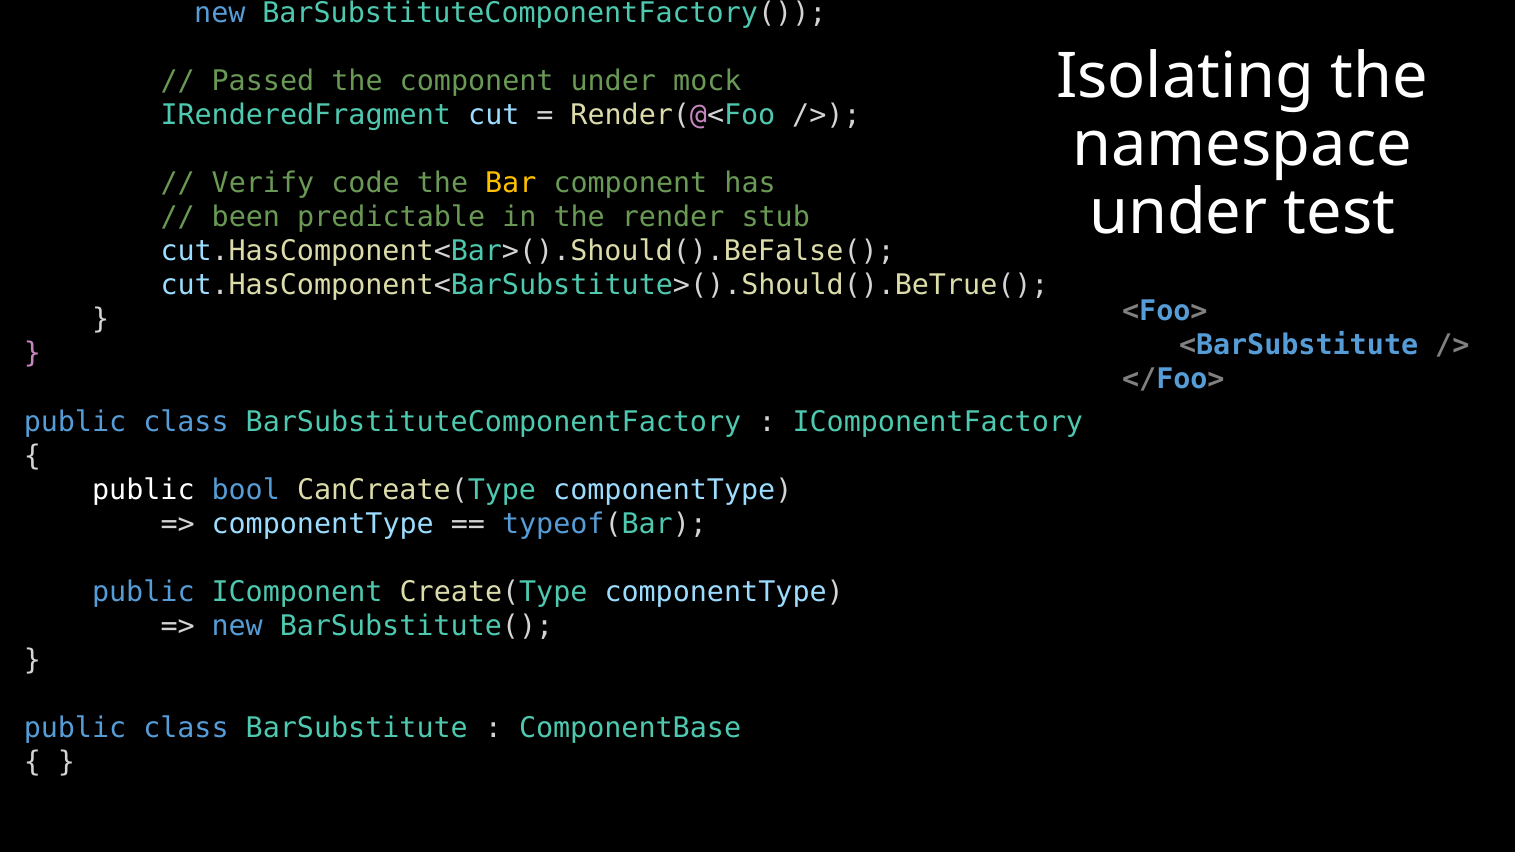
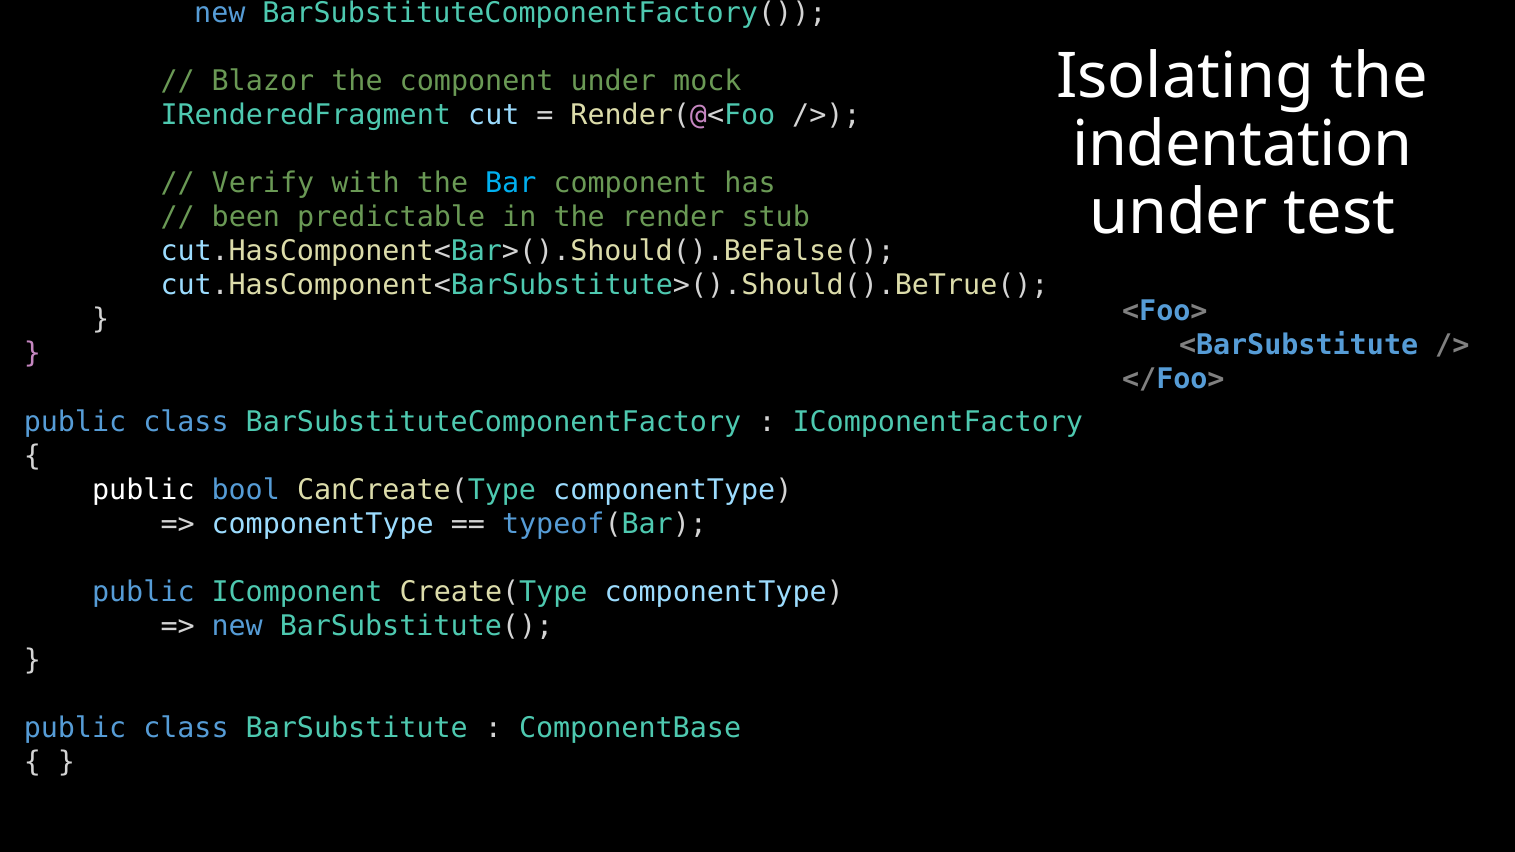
Passed: Passed -> Blazor
namespace: namespace -> indentation
code: code -> with
Bar colour: yellow -> light blue
